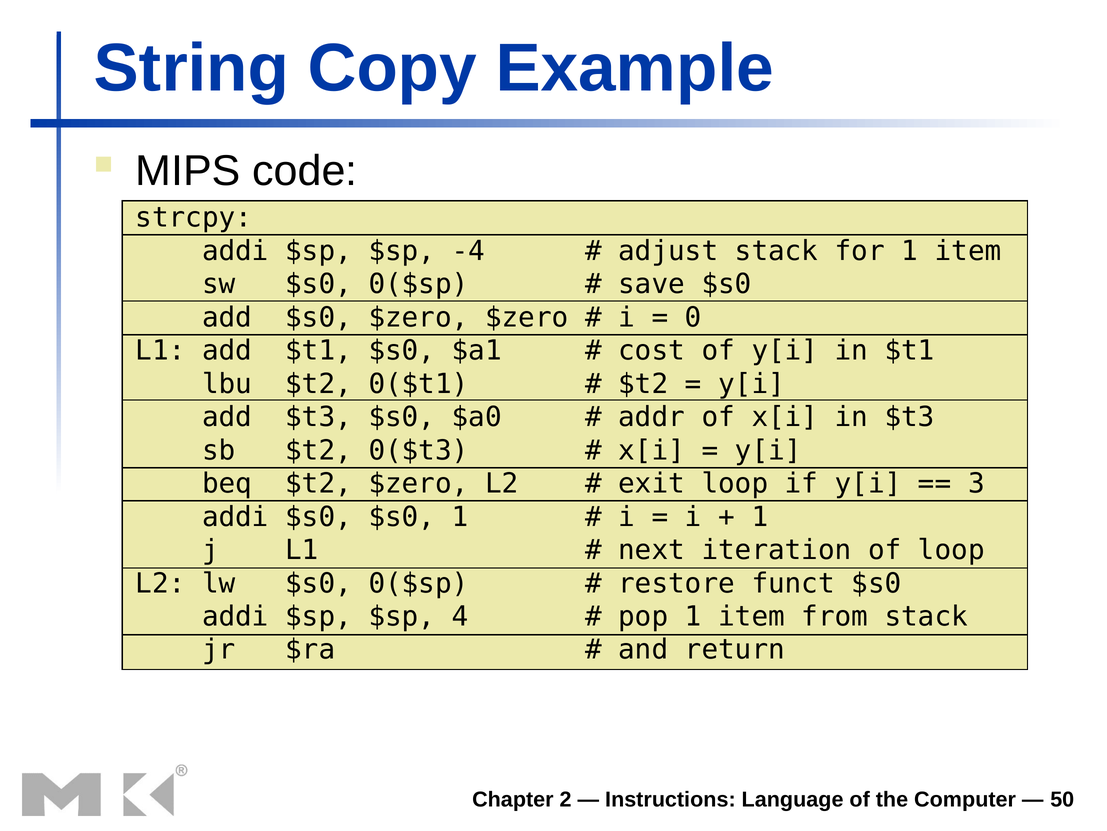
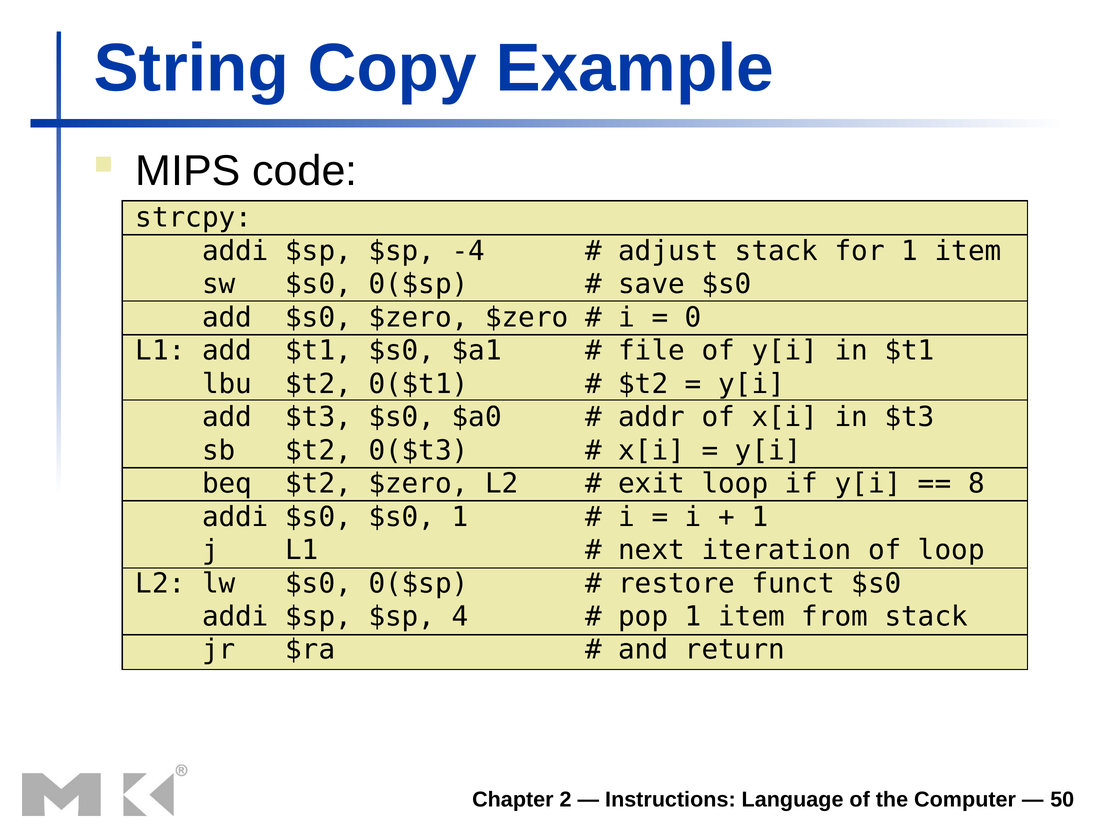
cost: cost -> file
3: 3 -> 8
